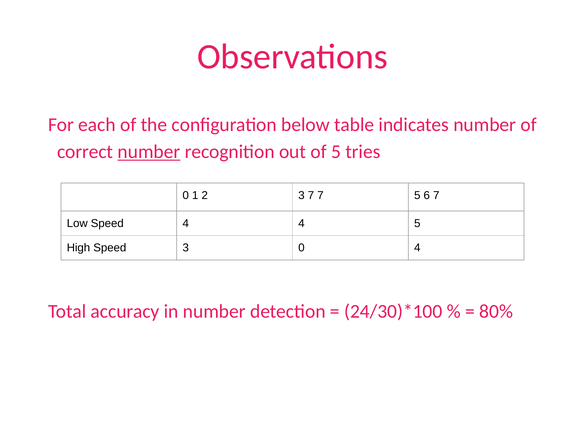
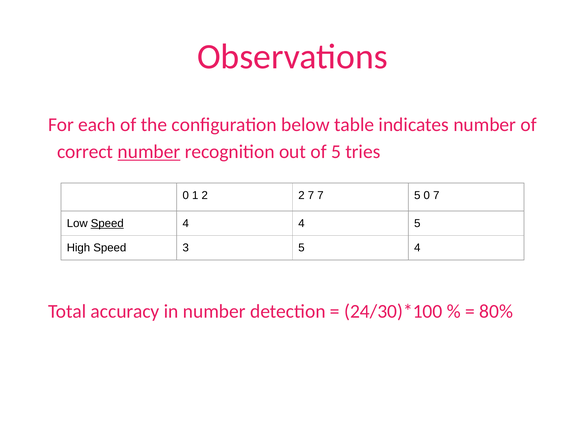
2 3: 3 -> 2
5 6: 6 -> 0
Speed at (107, 223) underline: none -> present
3 0: 0 -> 5
